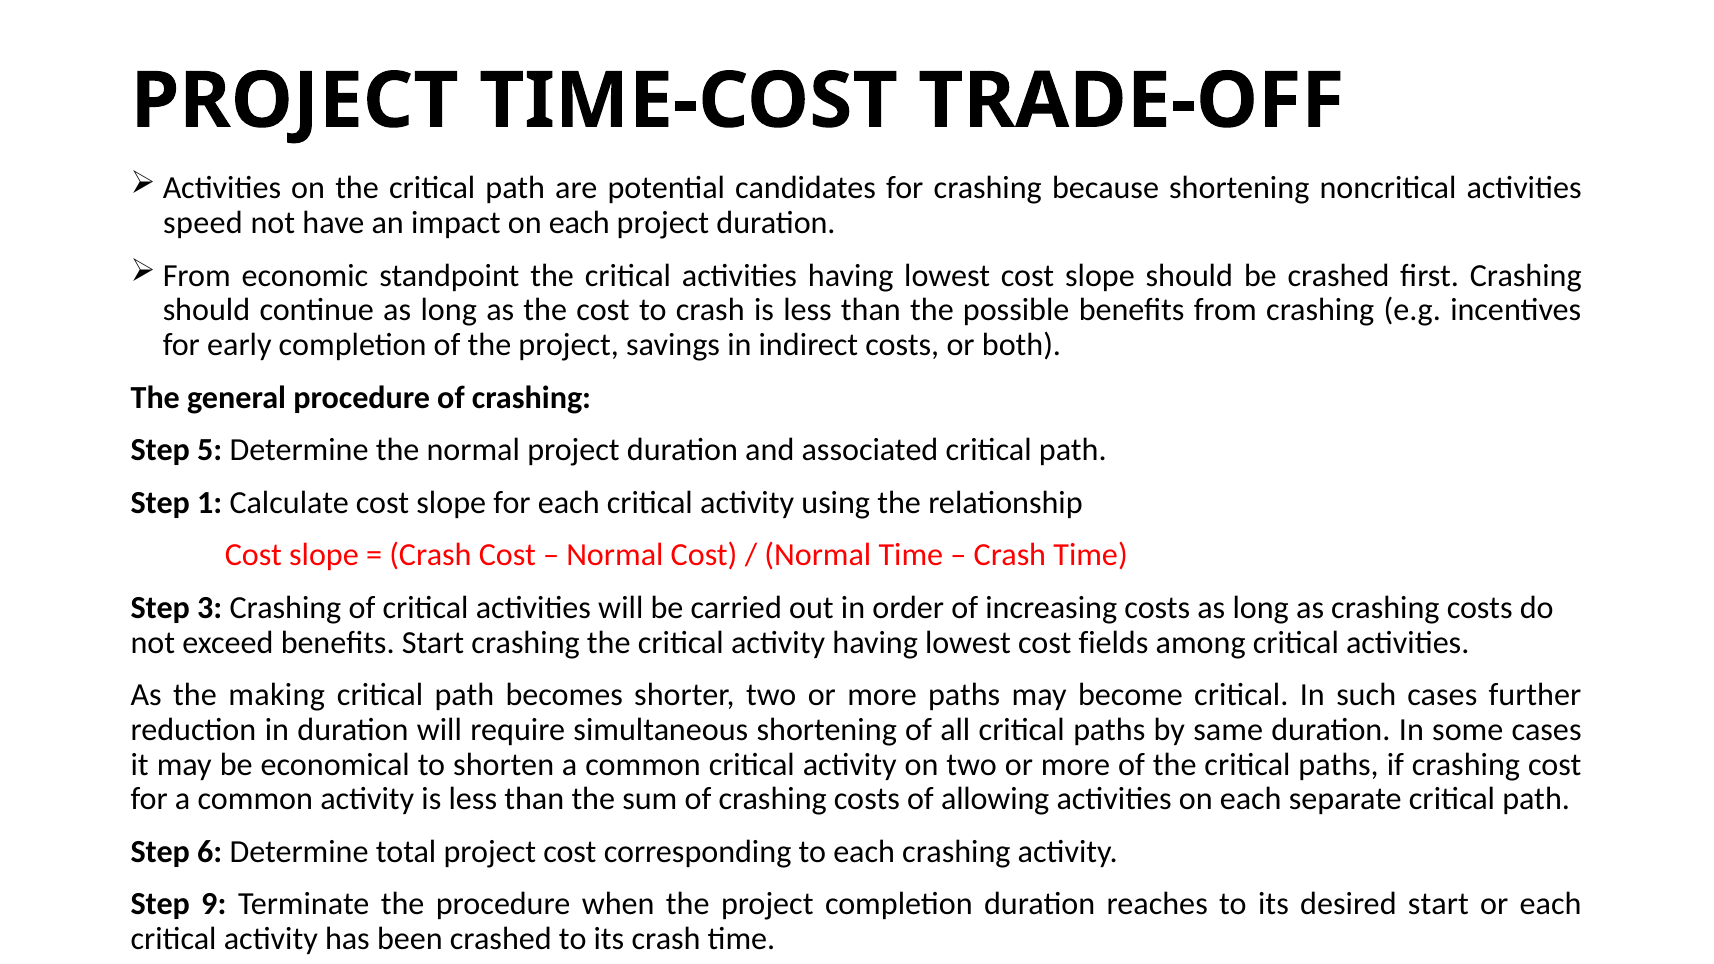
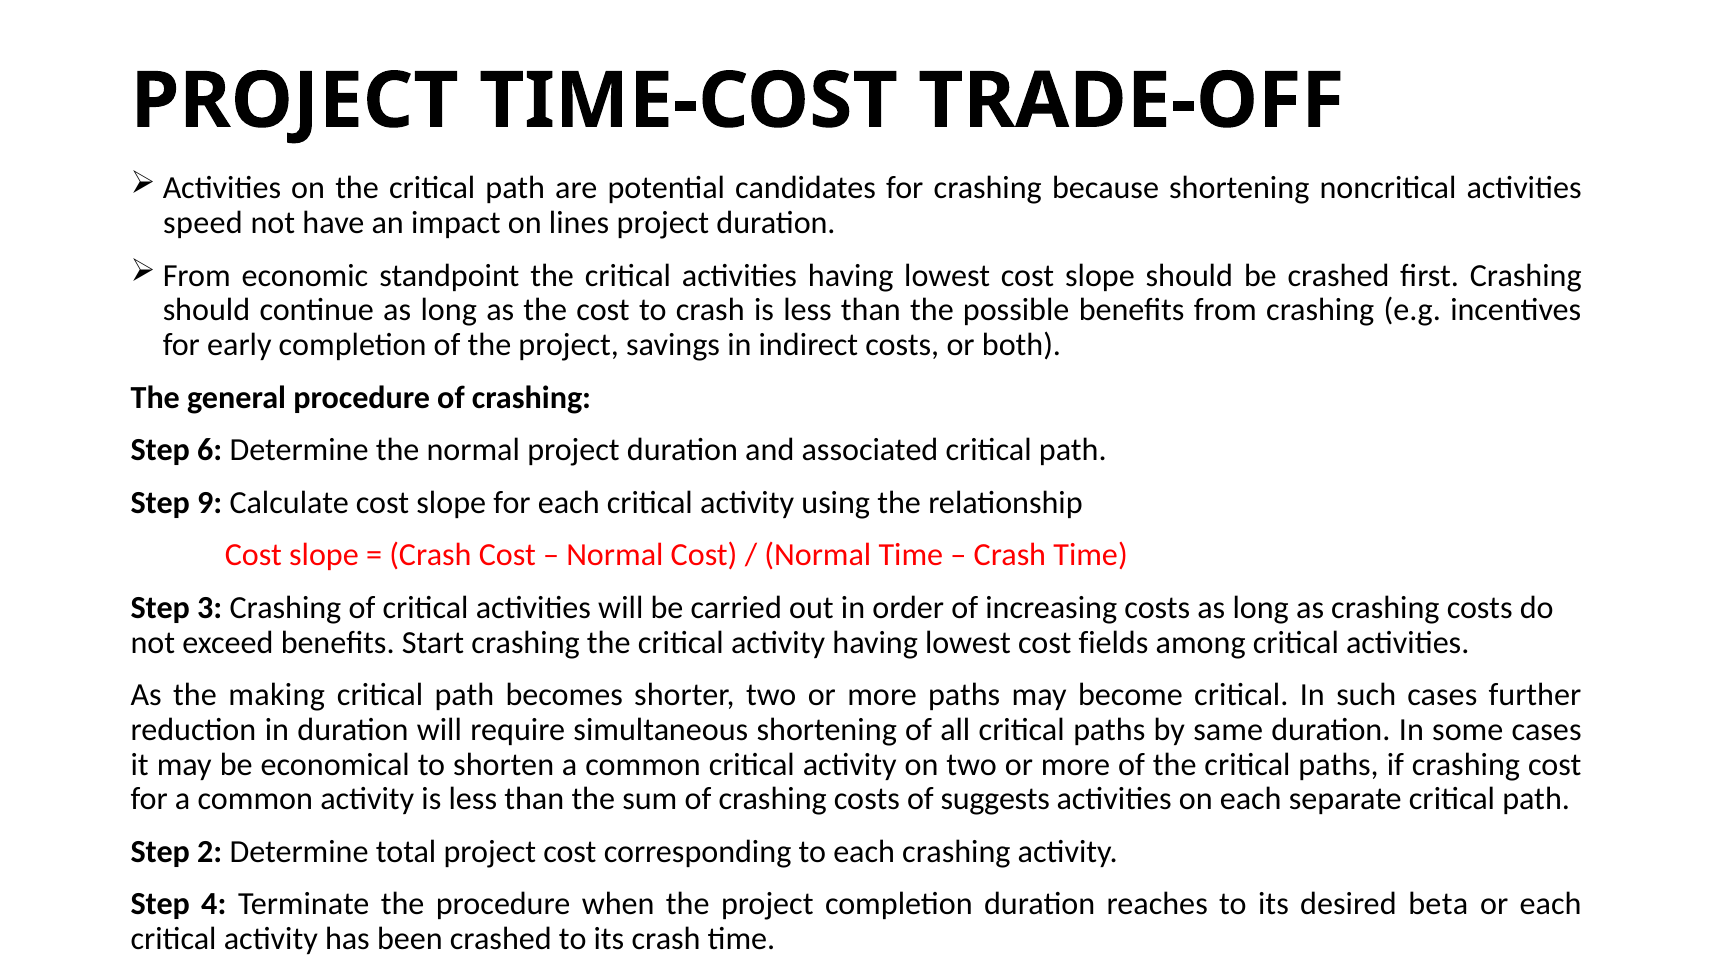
impact on each: each -> lines
5: 5 -> 6
1: 1 -> 9
allowing: allowing -> suggests
6: 6 -> 2
9: 9 -> 4
desired start: start -> beta
